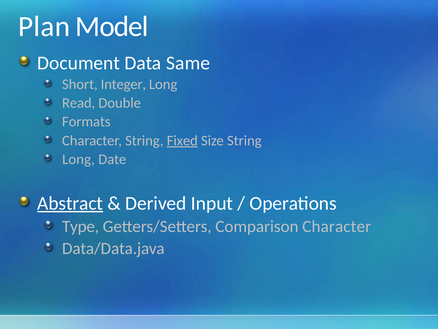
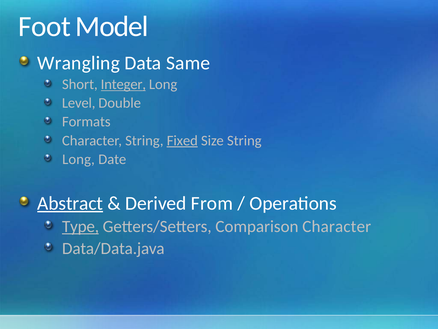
Plan: Plan -> Foot
Document: Document -> Wrangling
Integer underline: none -> present
Read: Read -> Level
Input: Input -> From
Type underline: none -> present
